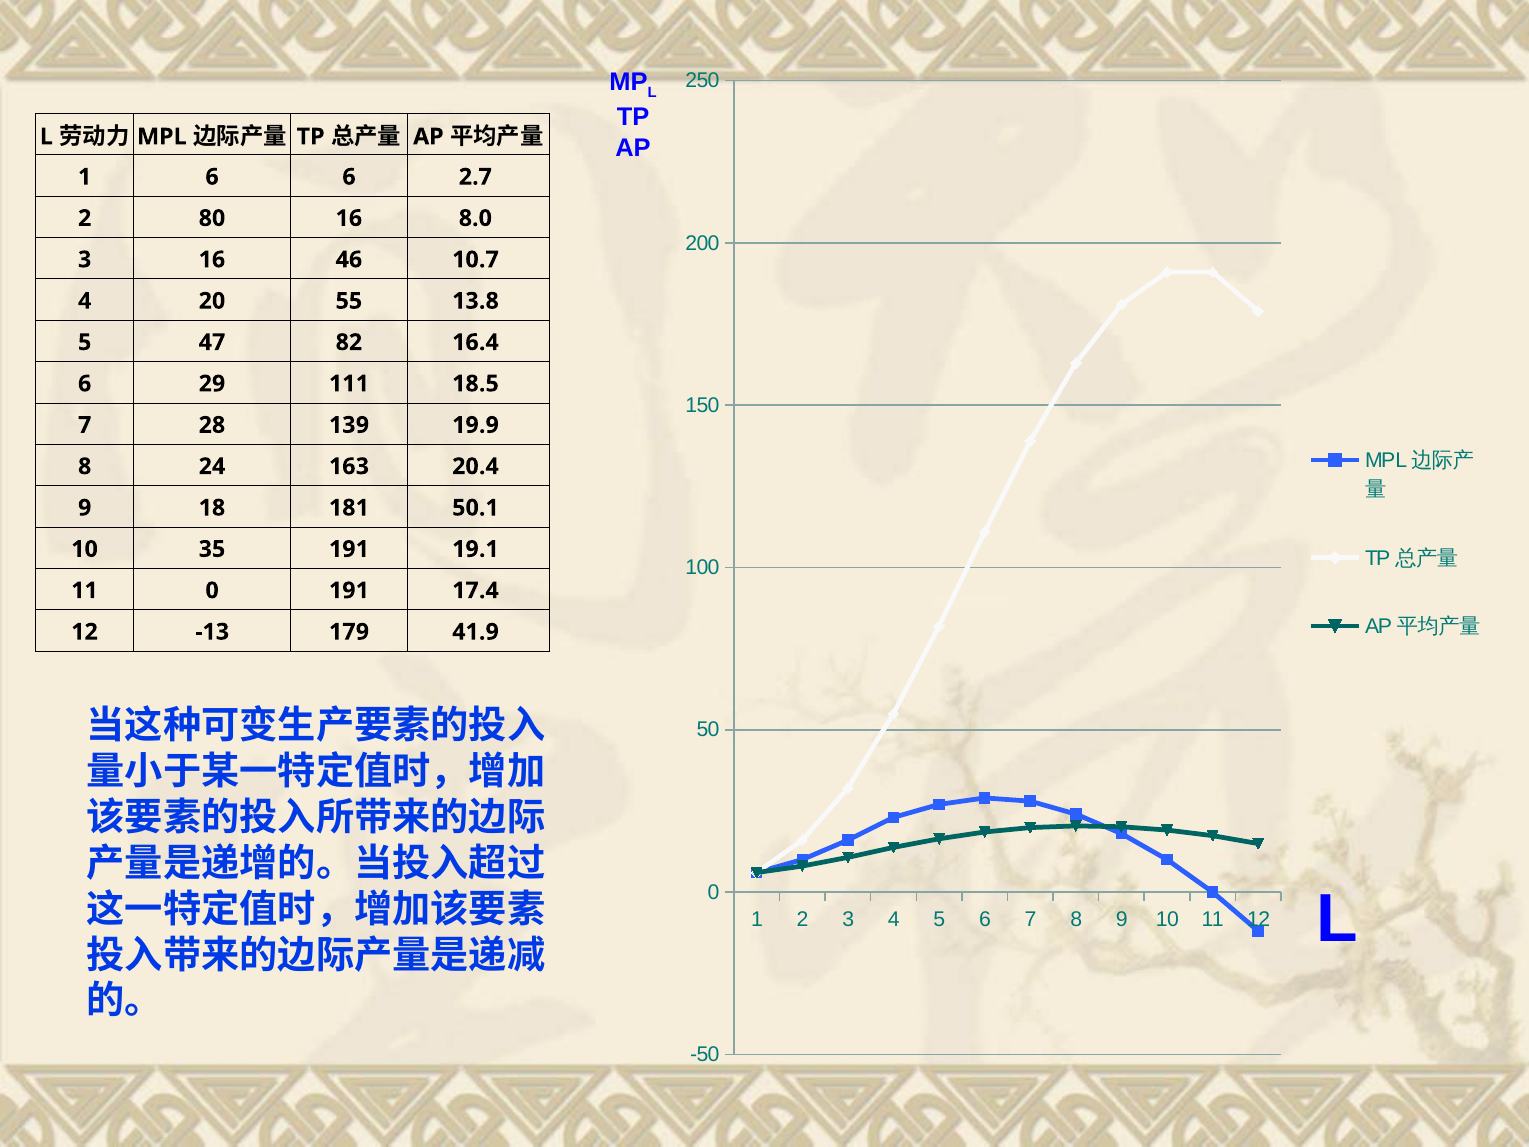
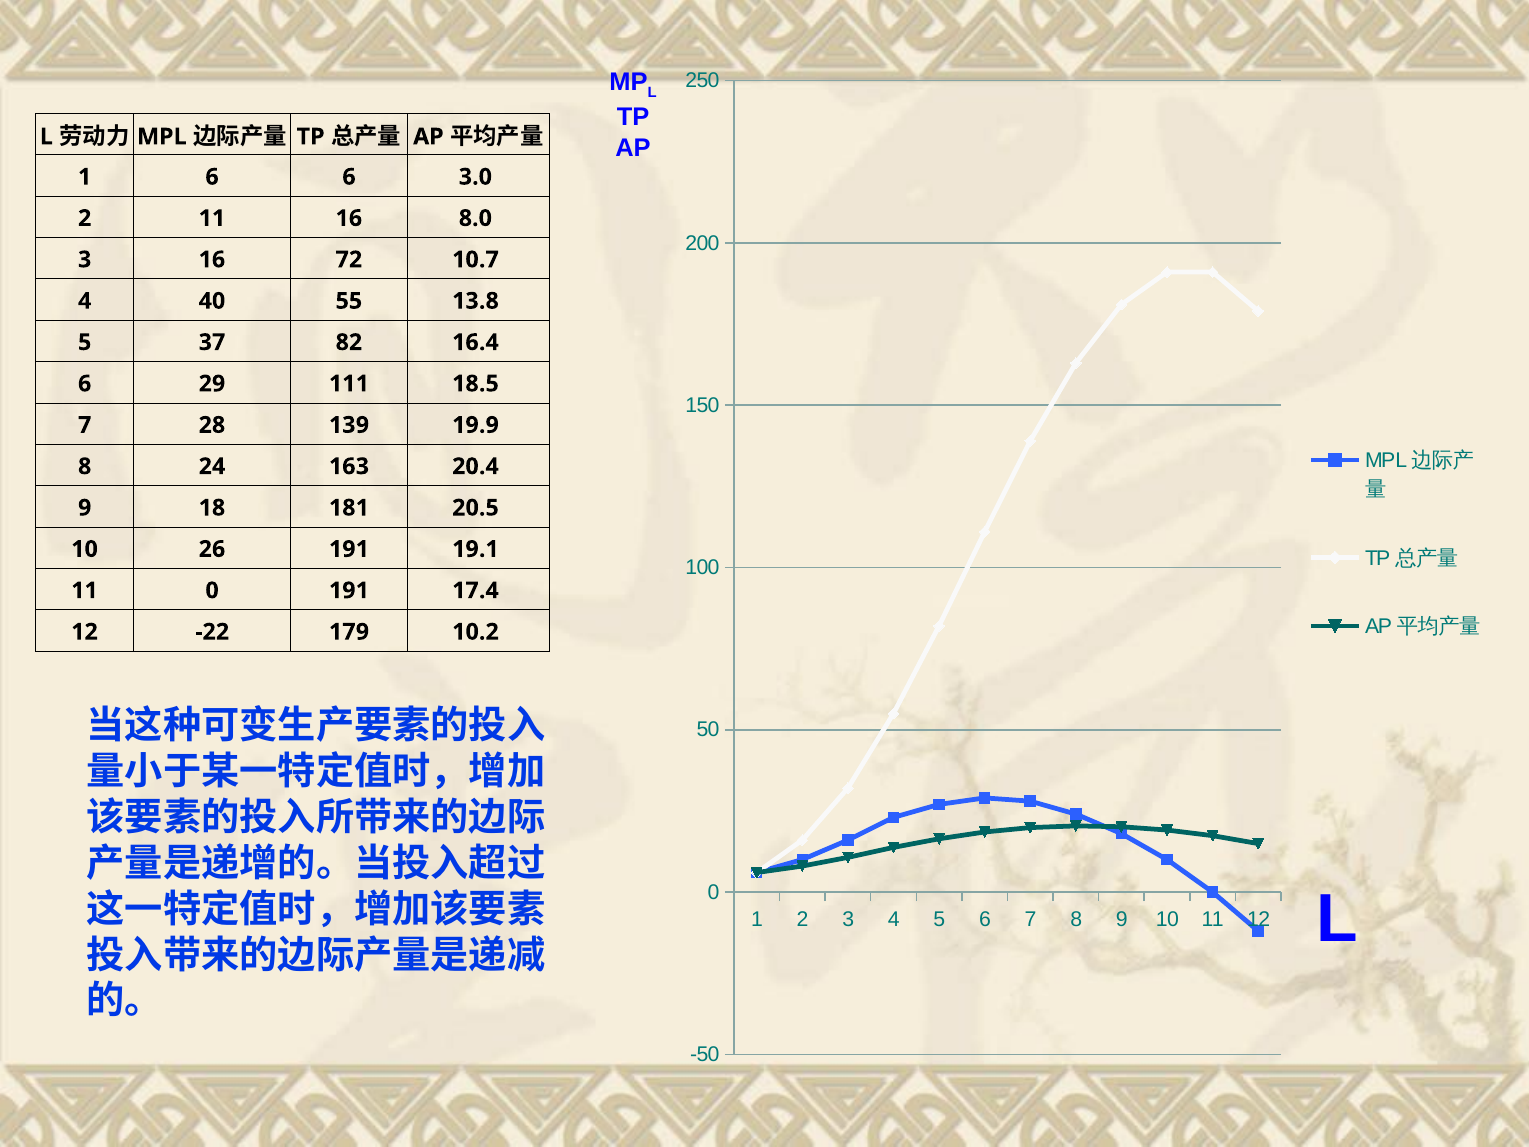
2.7: 2.7 -> 3.0
2 80: 80 -> 11
46: 46 -> 72
20: 20 -> 40
47: 47 -> 37
50.1: 50.1 -> 20.5
35: 35 -> 26
-13: -13 -> -22
41.9: 41.9 -> 10.2
